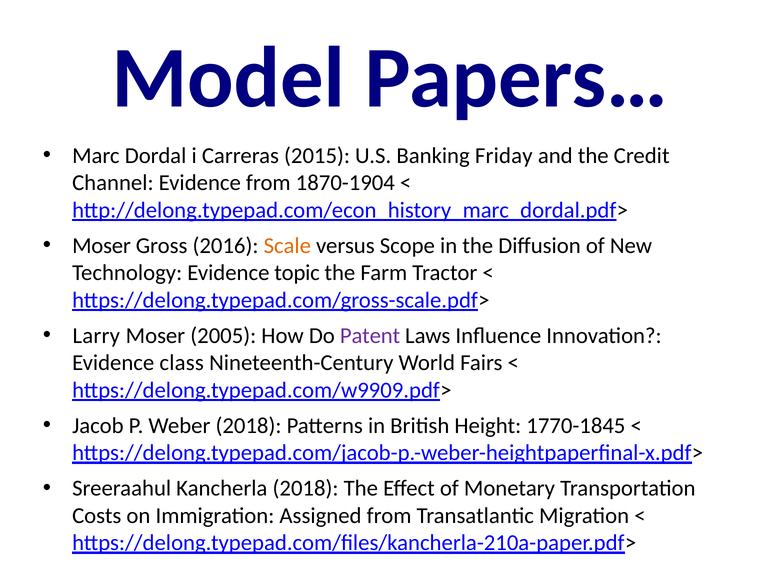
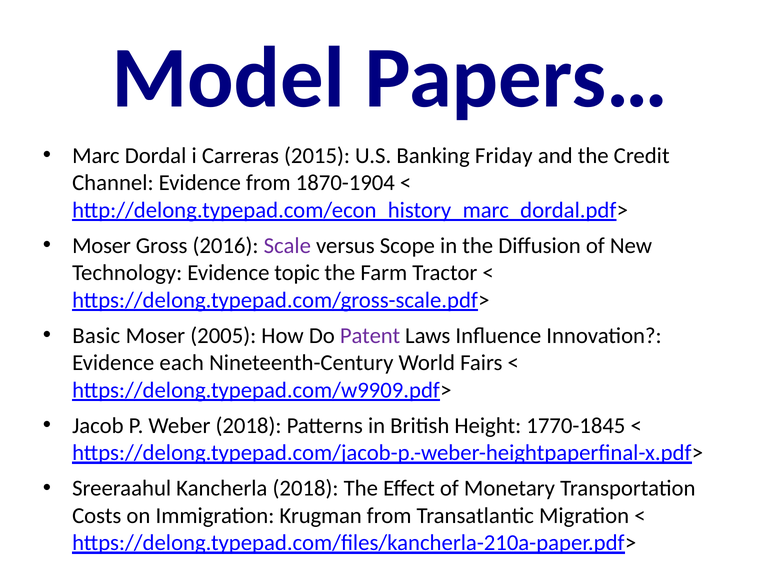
Scale colour: orange -> purple
Larry: Larry -> Basic
class: class -> each
Assigned: Assigned -> Krugman
